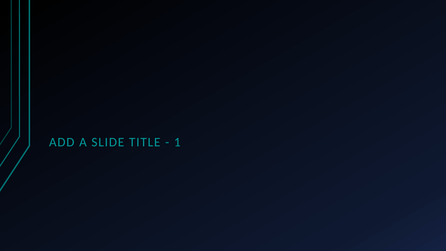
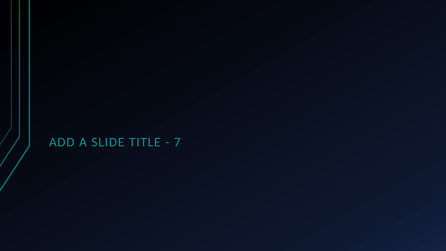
1: 1 -> 7
